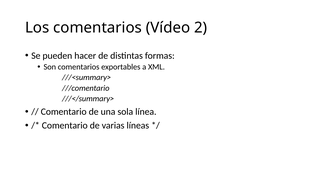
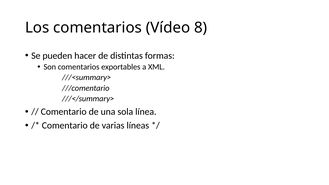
2: 2 -> 8
